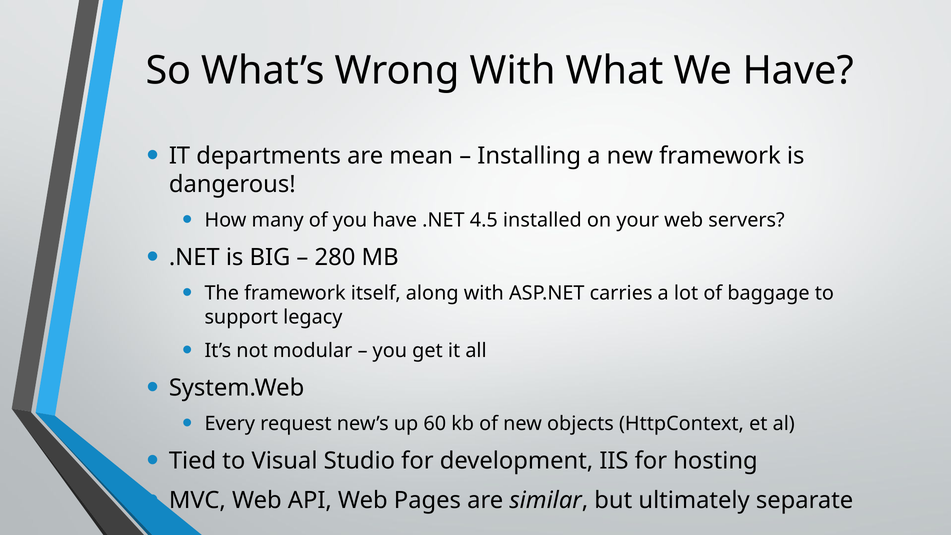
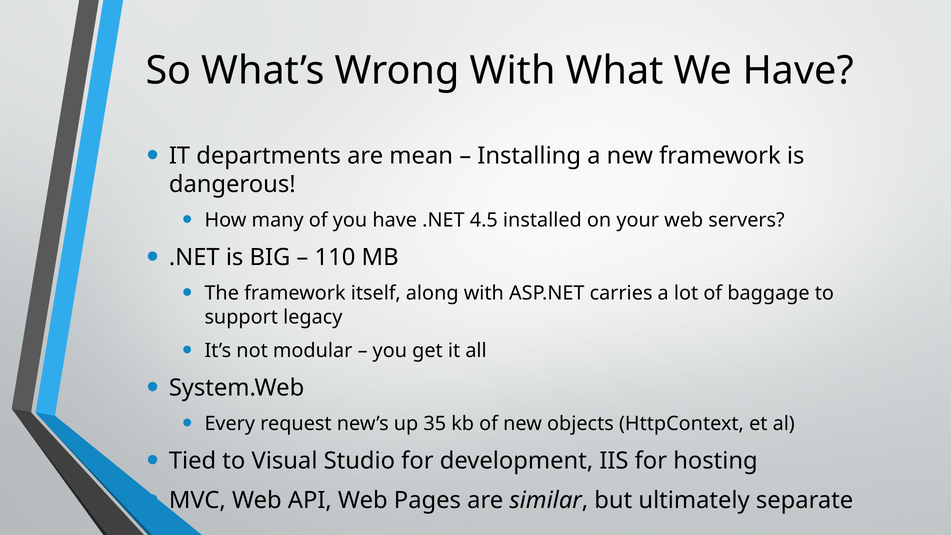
280: 280 -> 110
60: 60 -> 35
